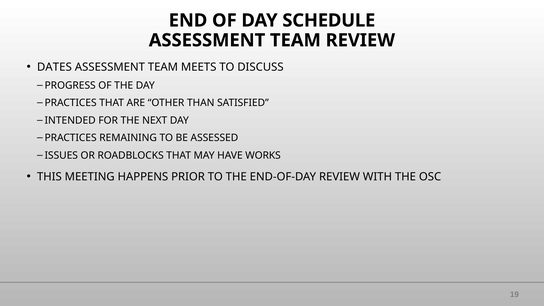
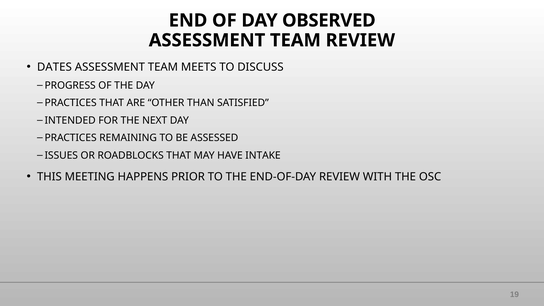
SCHEDULE: SCHEDULE -> OBSERVED
WORKS: WORKS -> INTAKE
